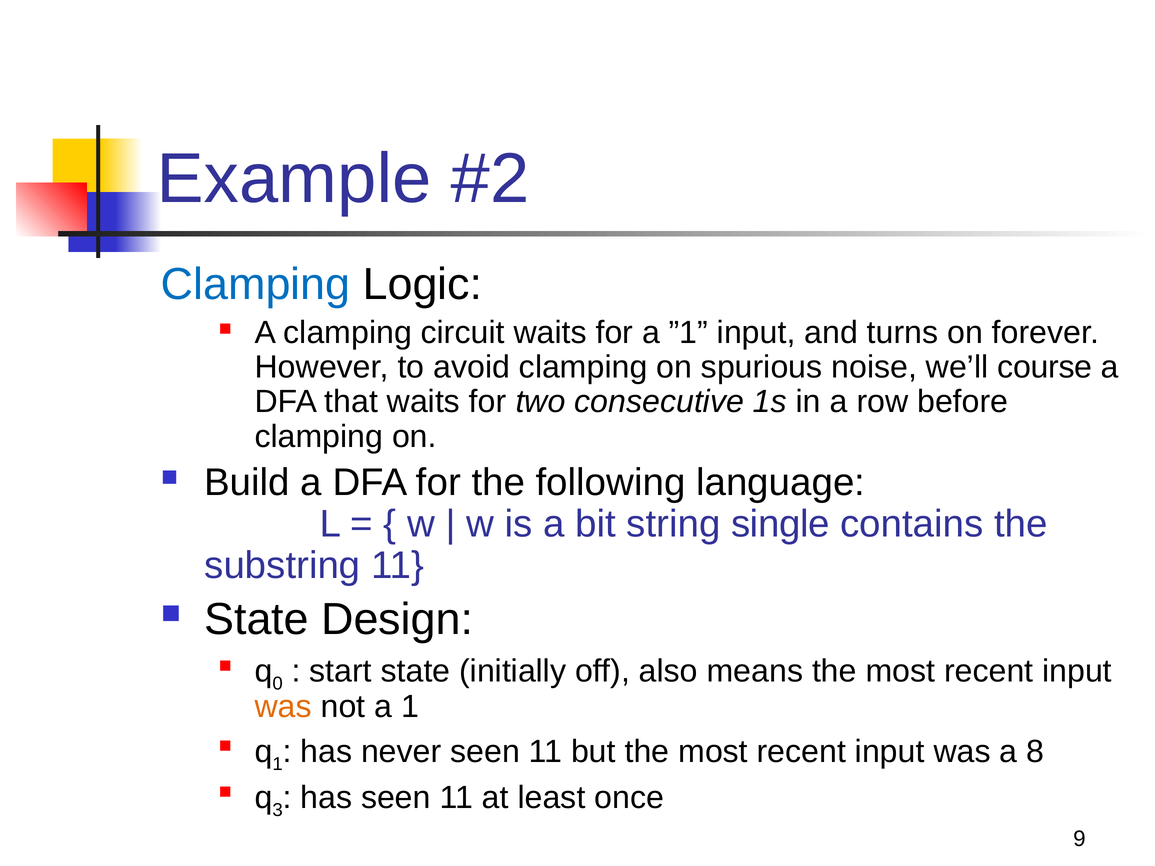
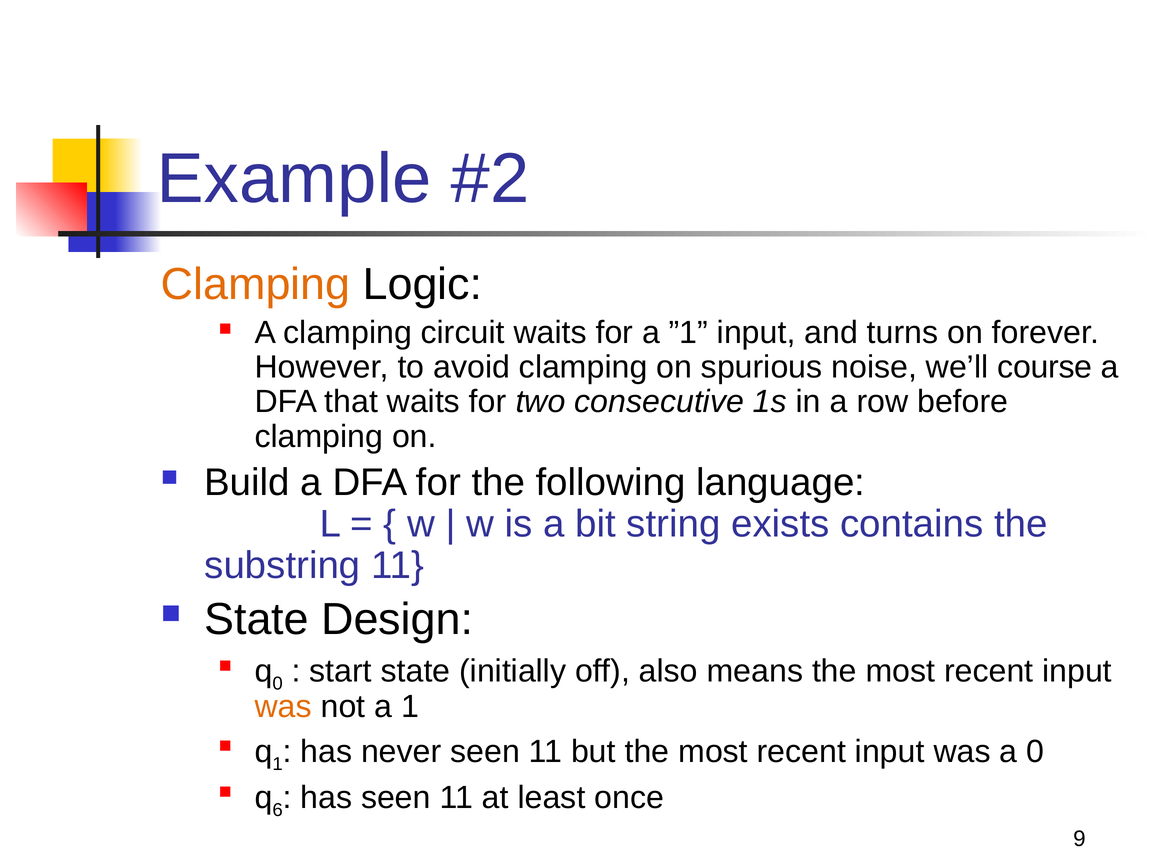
Clamping at (256, 285) colour: blue -> orange
single: single -> exists
a 8: 8 -> 0
3: 3 -> 6
